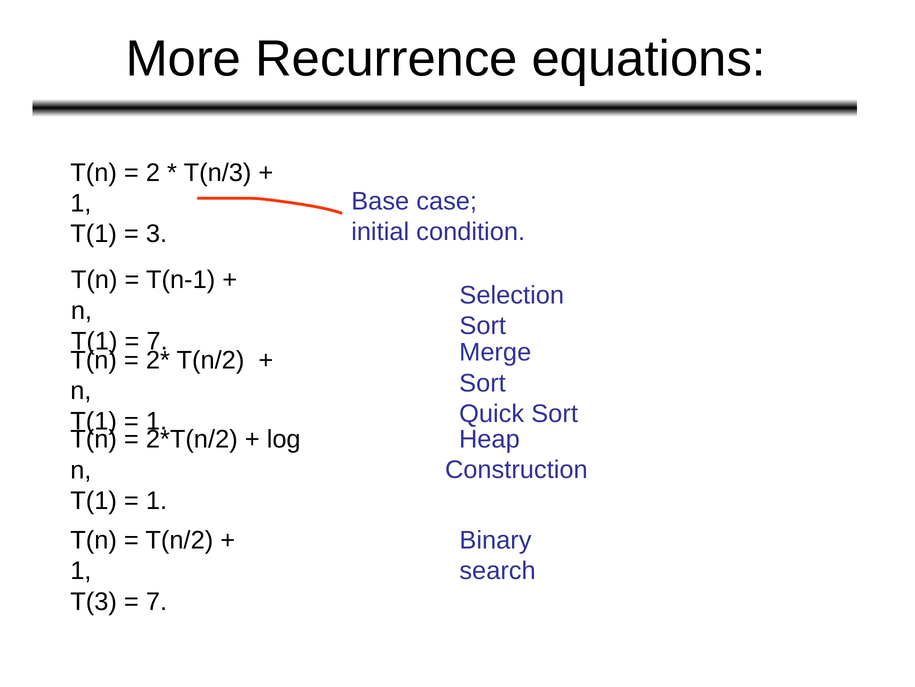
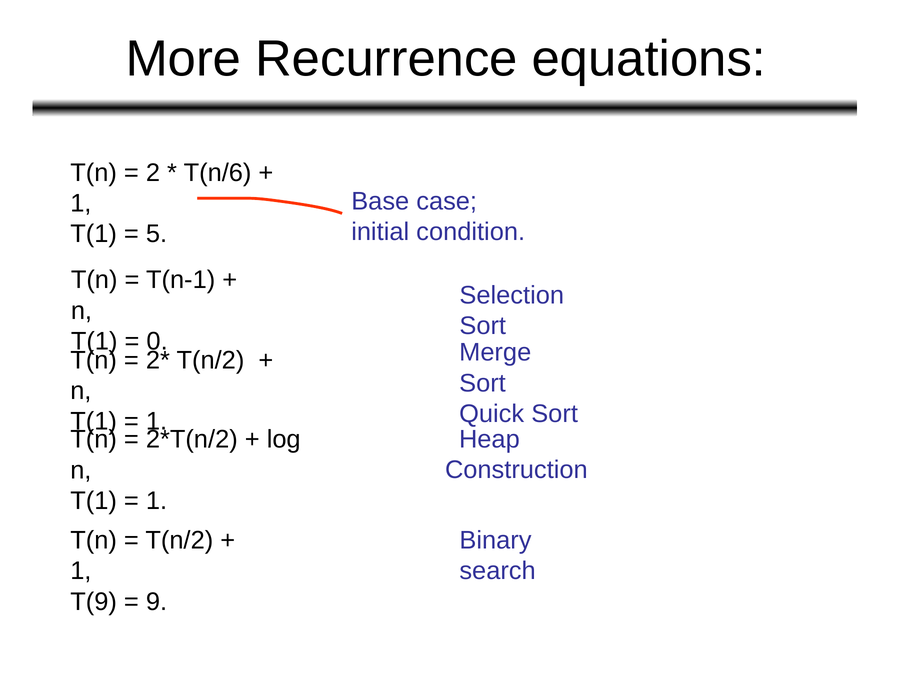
T(n/3: T(n/3 -> T(n/6
3: 3 -> 5
7 at (157, 341): 7 -> 0
T(3: T(3 -> T(9
7 at (156, 601): 7 -> 9
